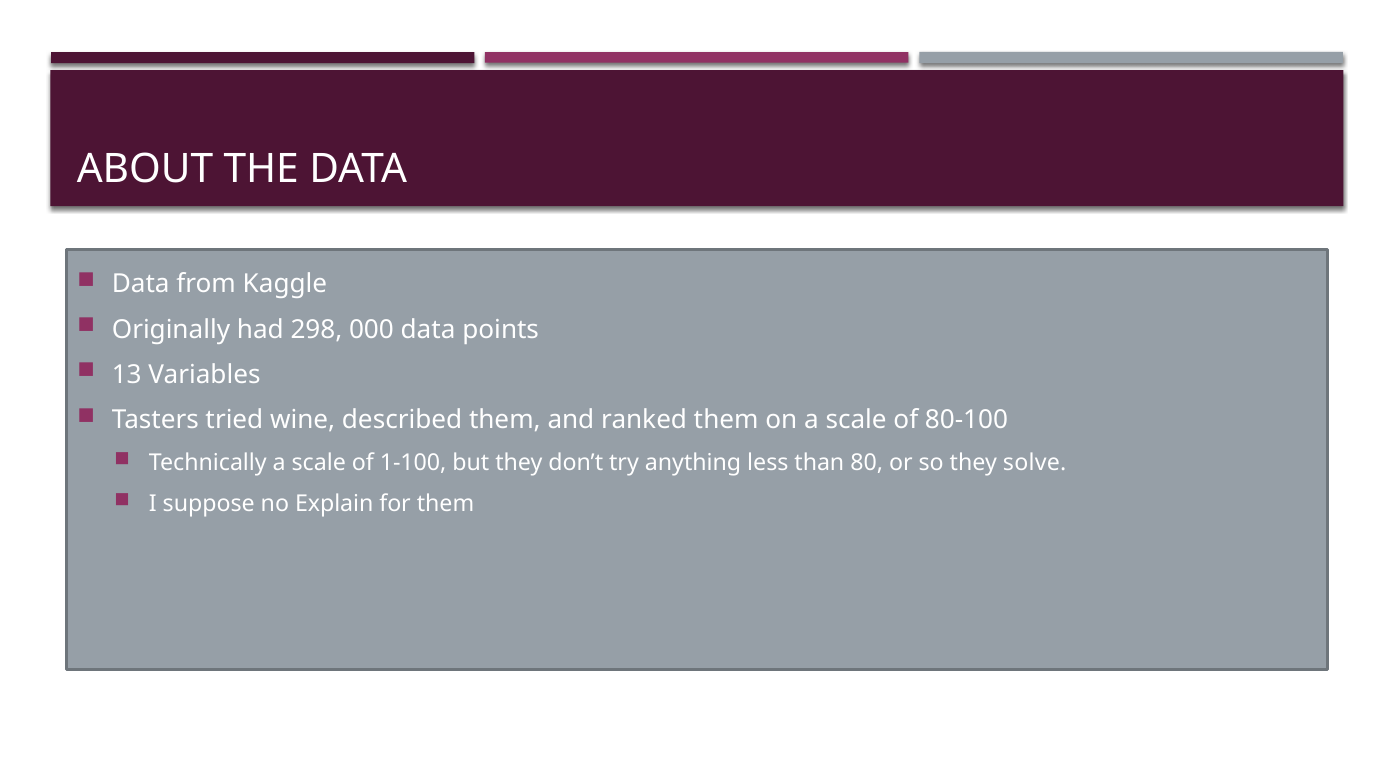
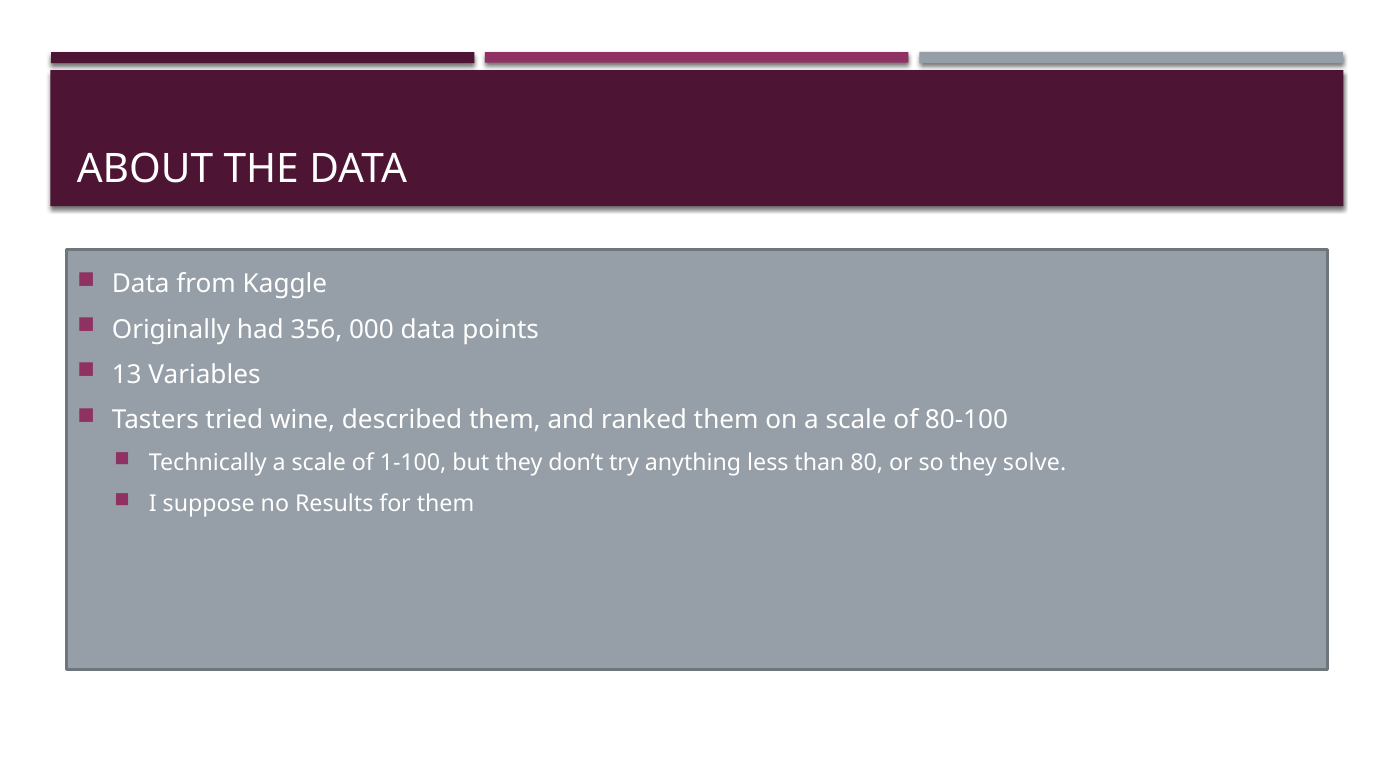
298: 298 -> 356
Explain: Explain -> Results
